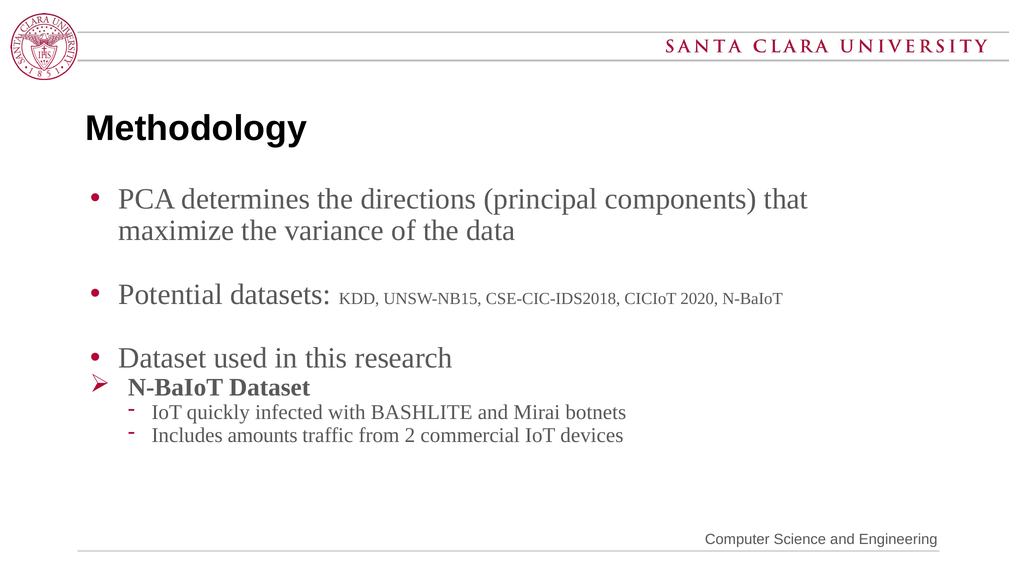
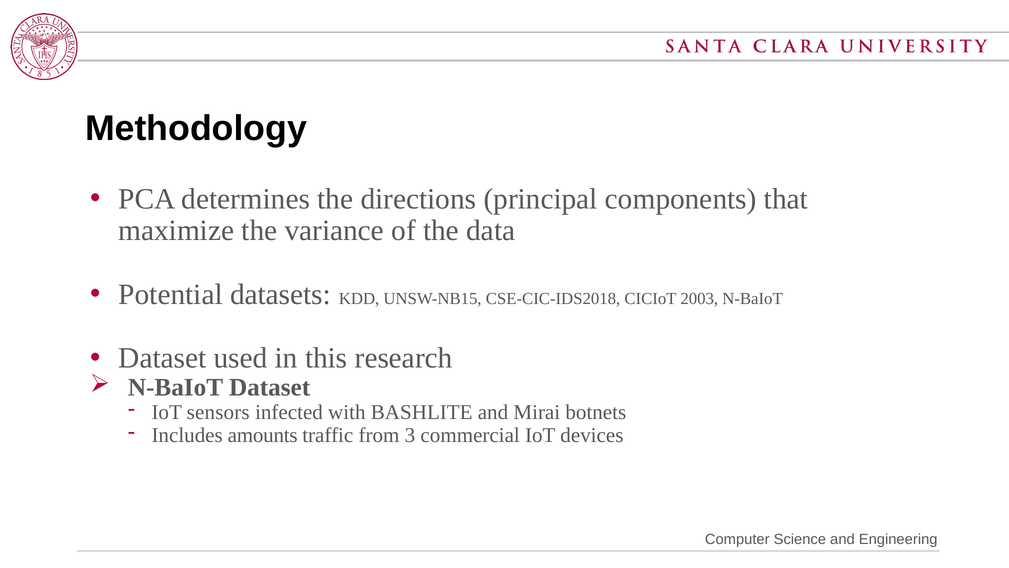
2020: 2020 -> 2003
quickly: quickly -> sensors
2: 2 -> 3
